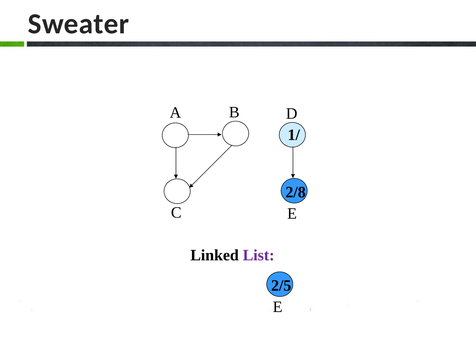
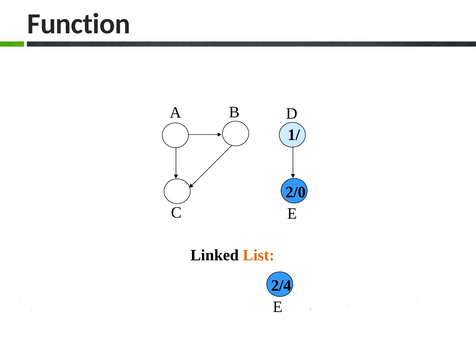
Sweater: Sweater -> Function
2/8: 2/8 -> 2/0
List colour: purple -> orange
2/5: 2/5 -> 2/4
